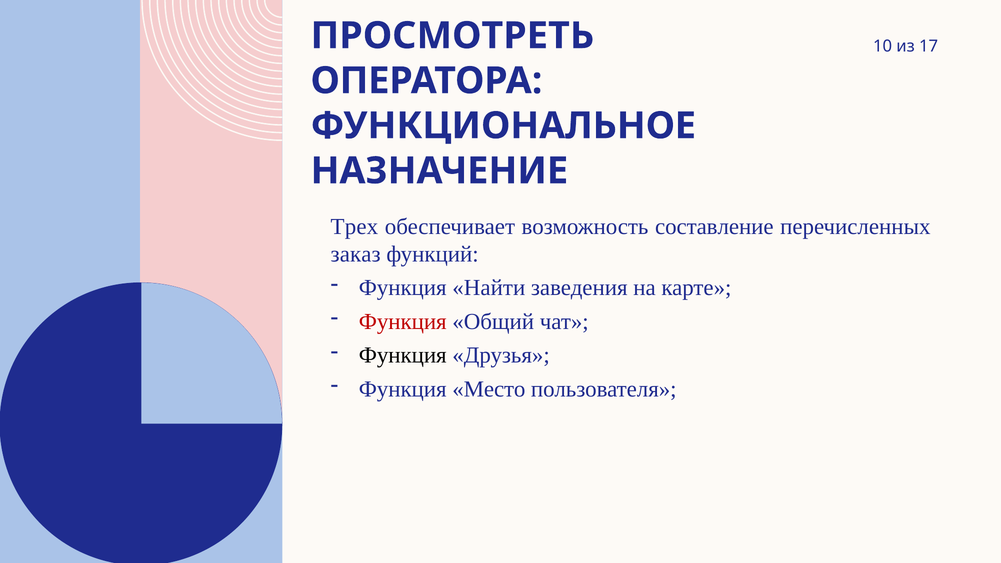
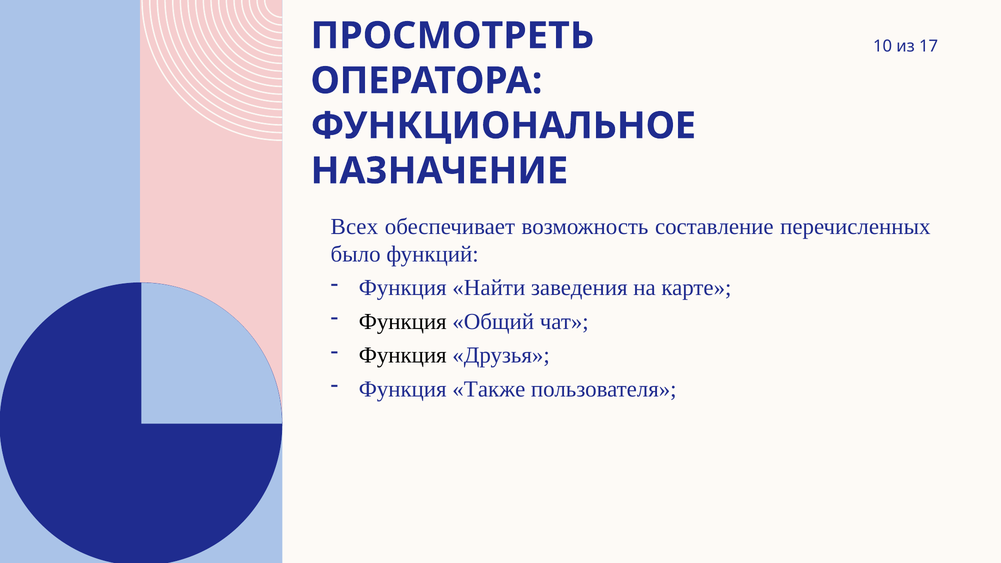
Трех: Трех -> Всех
заказ: заказ -> было
Функция at (403, 322) colour: red -> black
Место: Место -> Также
